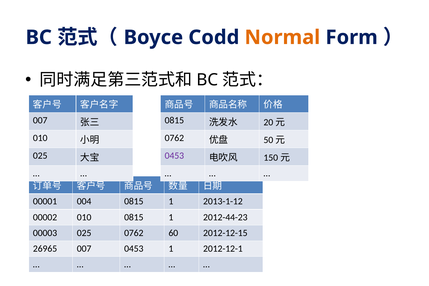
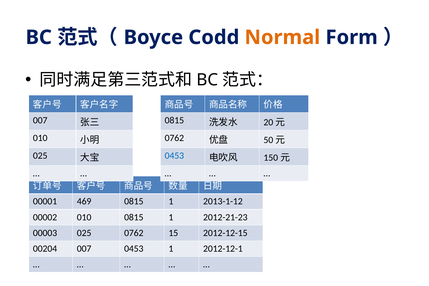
0453 at (174, 156) colour: purple -> blue
004: 004 -> 469
2012-44-23: 2012-44-23 -> 2012-21-23
60: 60 -> 15
26965: 26965 -> 00204
